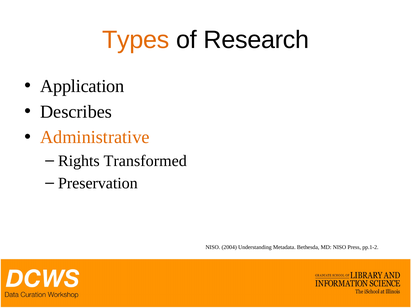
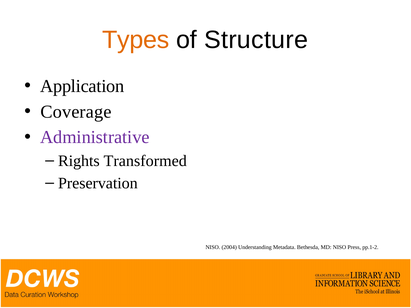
Research: Research -> Structure
Describes: Describes -> Coverage
Administrative colour: orange -> purple
